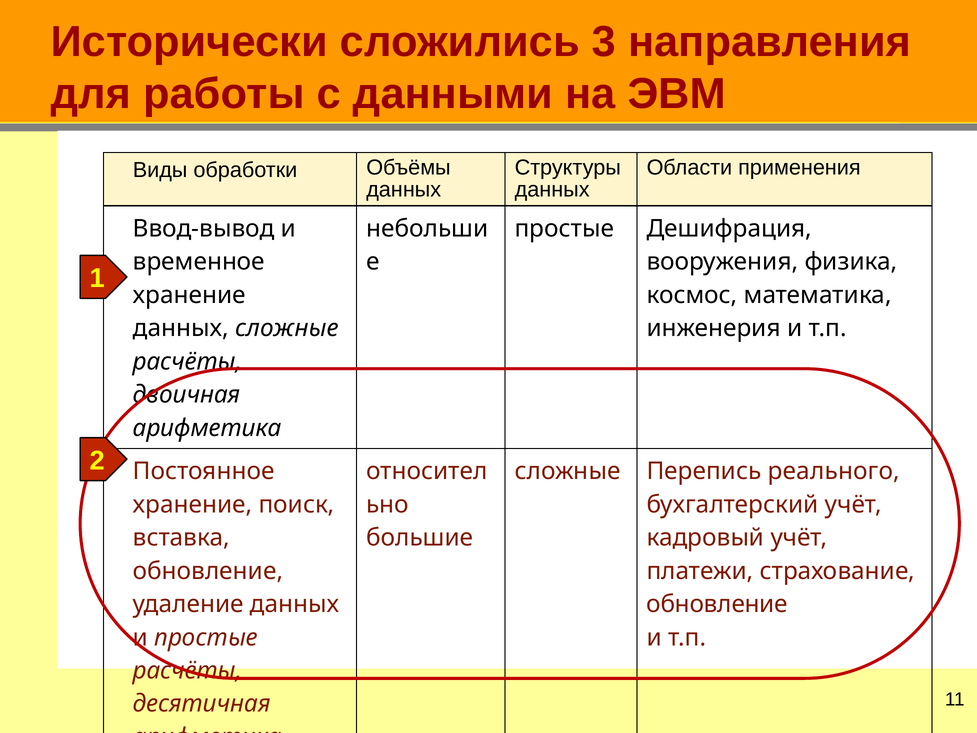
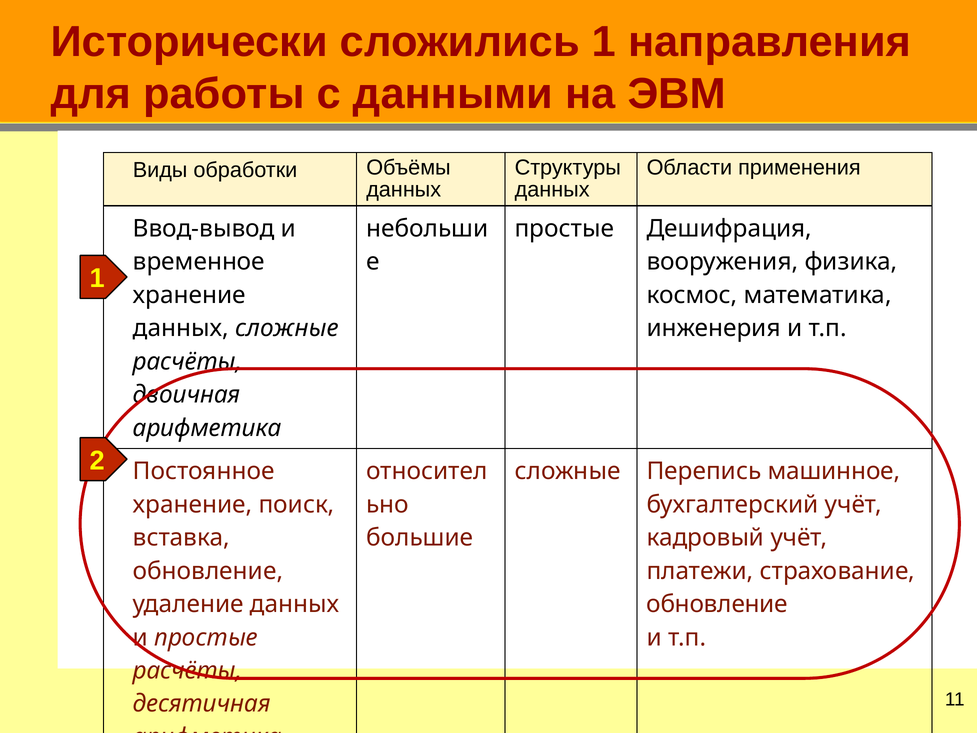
сложились 3: 3 -> 1
Перепись реального: реального -> машинное
